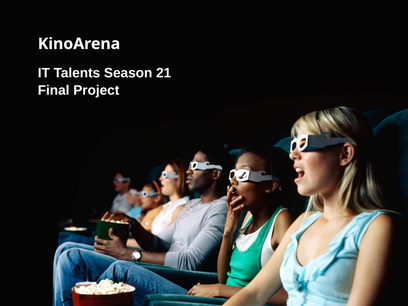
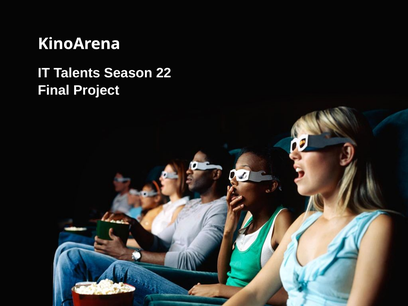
21: 21 -> 22
